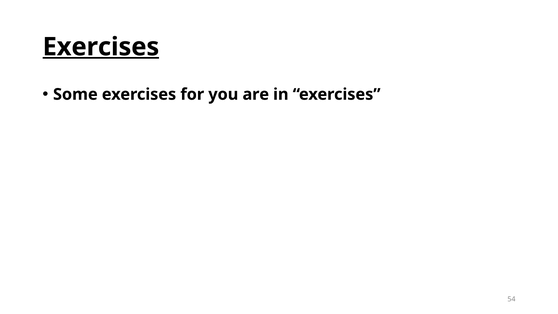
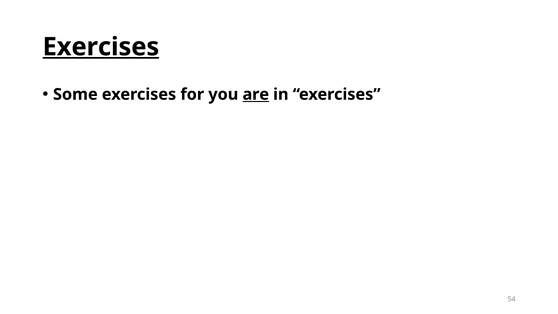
are underline: none -> present
